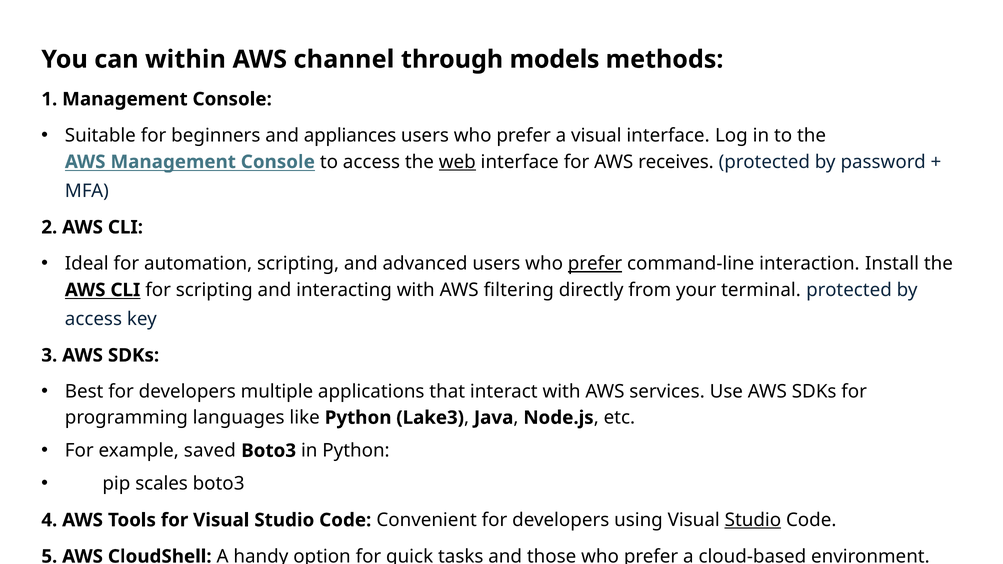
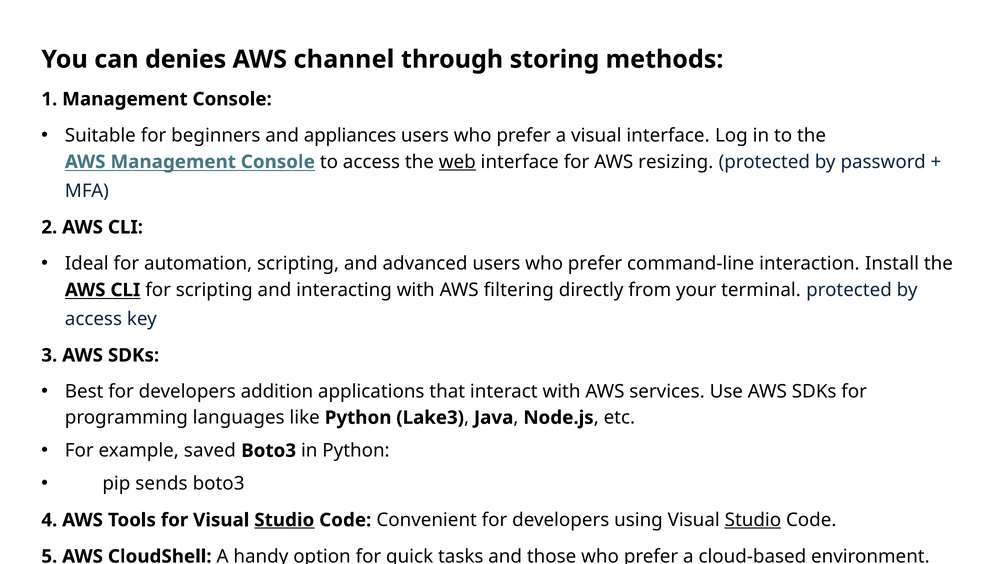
within: within -> denies
models: models -> storing
receives: receives -> resizing
prefer at (595, 264) underline: present -> none
multiple: multiple -> addition
scales: scales -> sends
Studio at (284, 520) underline: none -> present
